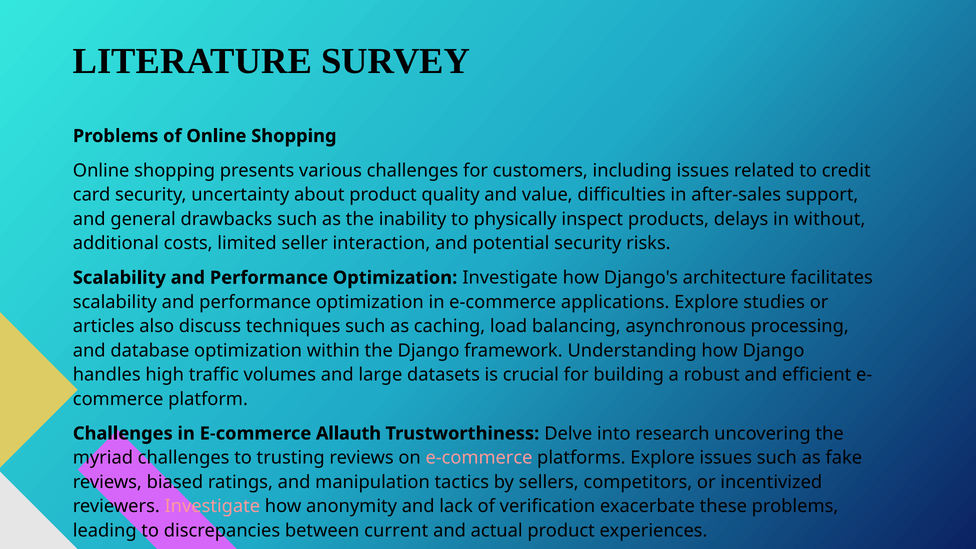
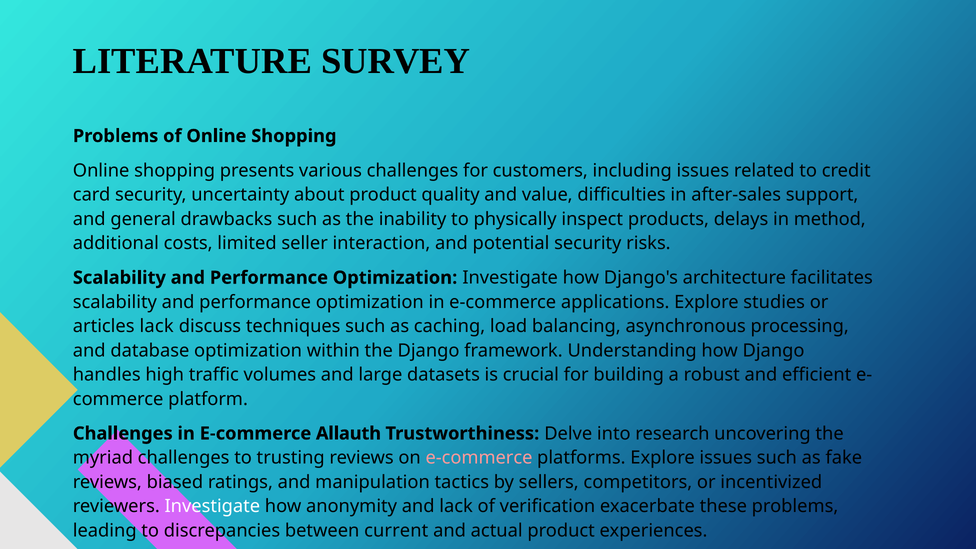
without: without -> method
articles also: also -> lack
Investigate at (212, 506) colour: pink -> white
